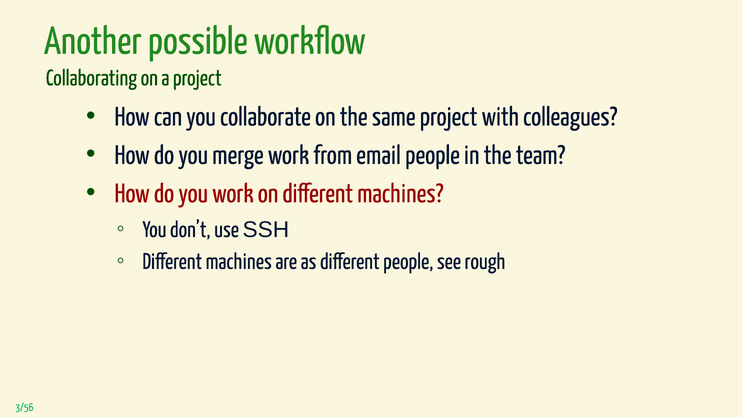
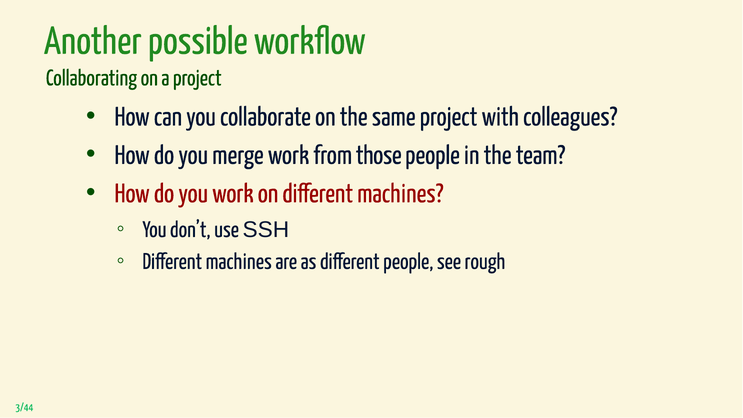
email: email -> those
3/56: 3/56 -> 3/44
